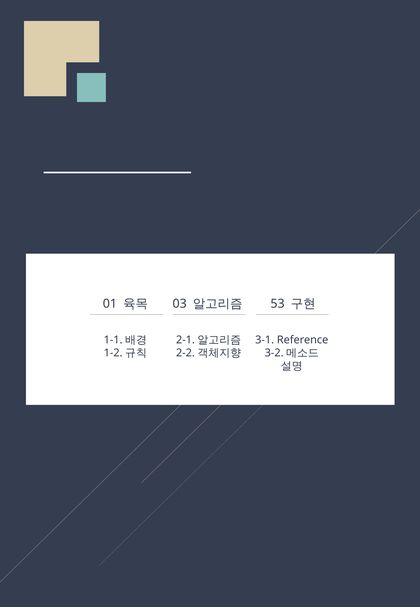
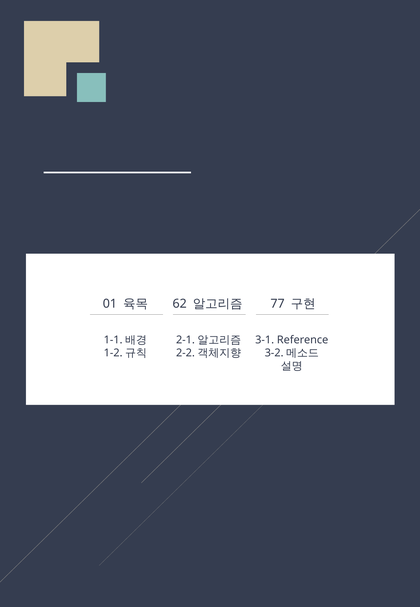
03: 03 -> 62
53: 53 -> 77
